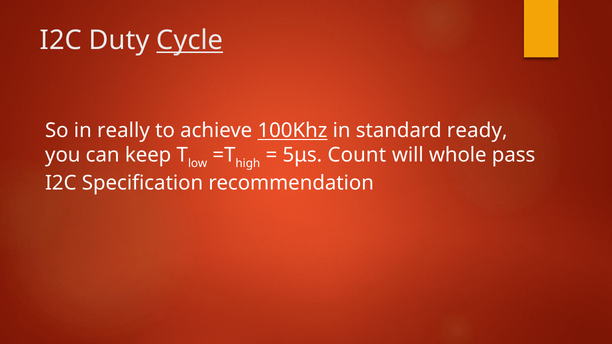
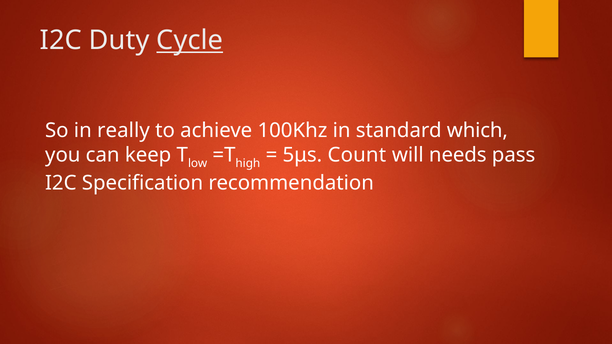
100Khz underline: present -> none
ready: ready -> which
whole: whole -> needs
